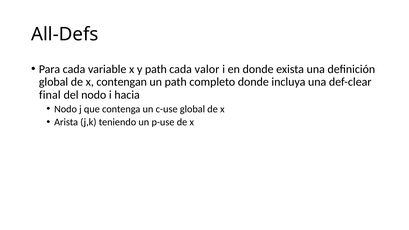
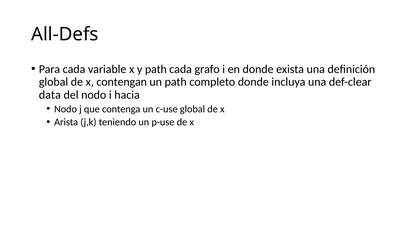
valor: valor -> grafo
final: final -> data
